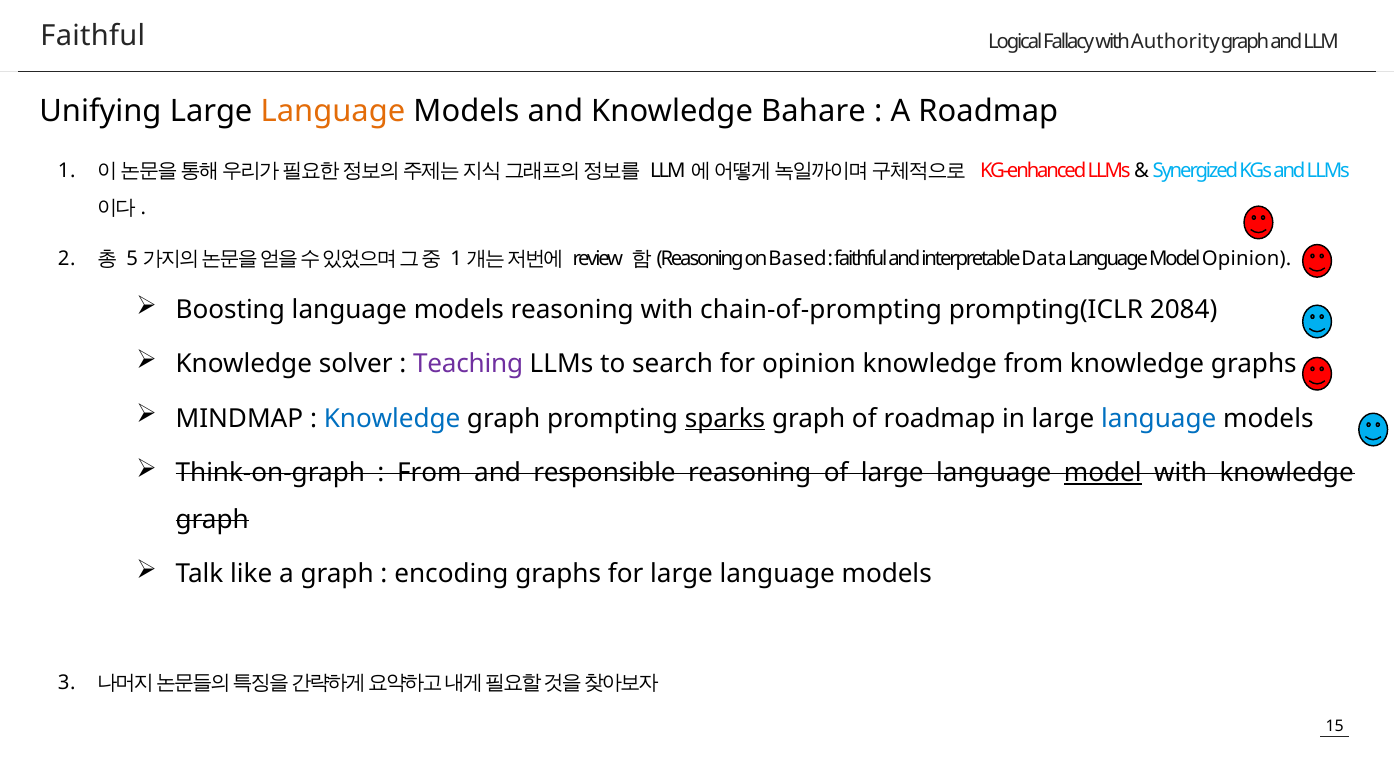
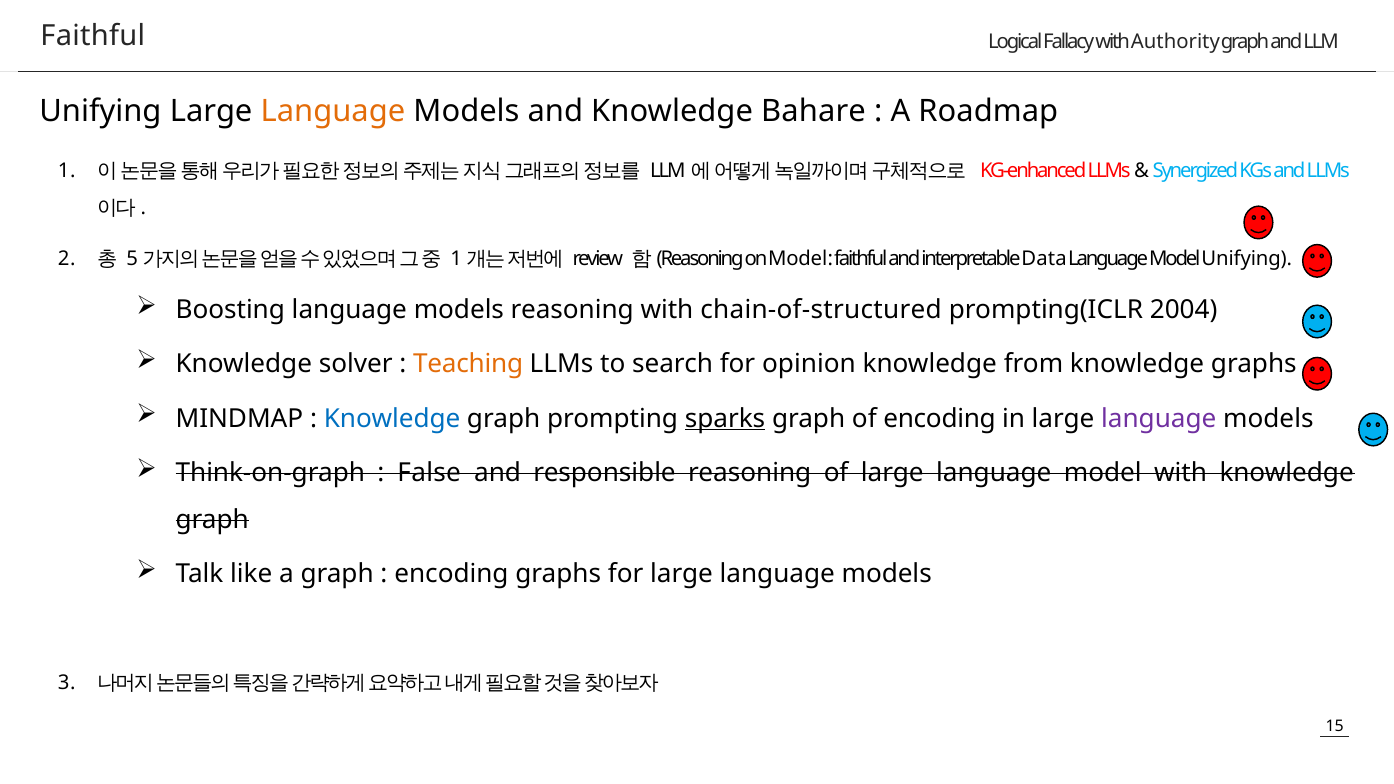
on Based: Based -> Model
Model Opinion: Opinion -> Unifying
chain-of-prompting: chain-of-prompting -> chain-of-structured
2084: 2084 -> 2004
Teaching colour: purple -> orange
of roadmap: roadmap -> encoding
language at (1159, 418) colour: blue -> purple
From at (429, 473): From -> False
model at (1103, 473) underline: present -> none
